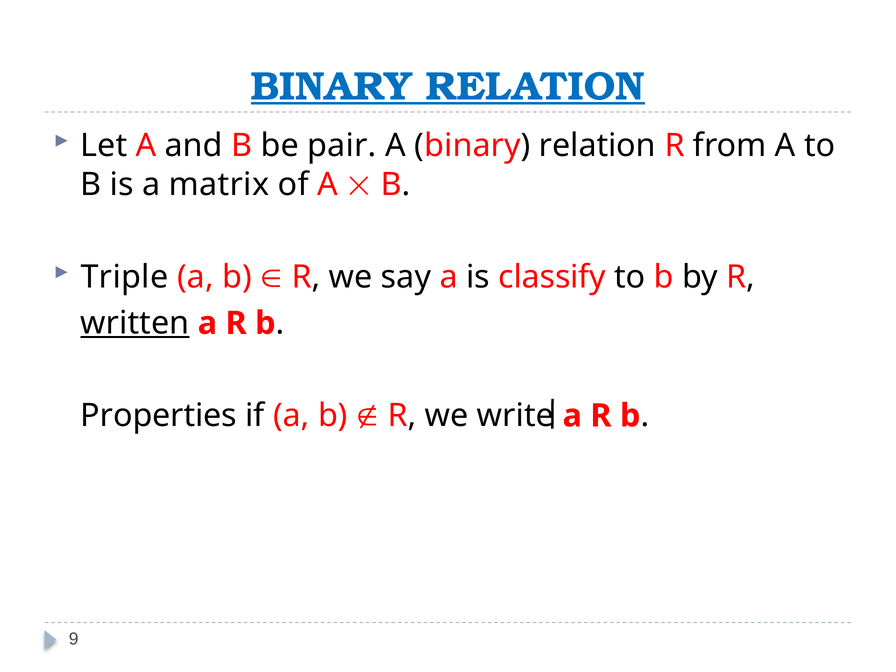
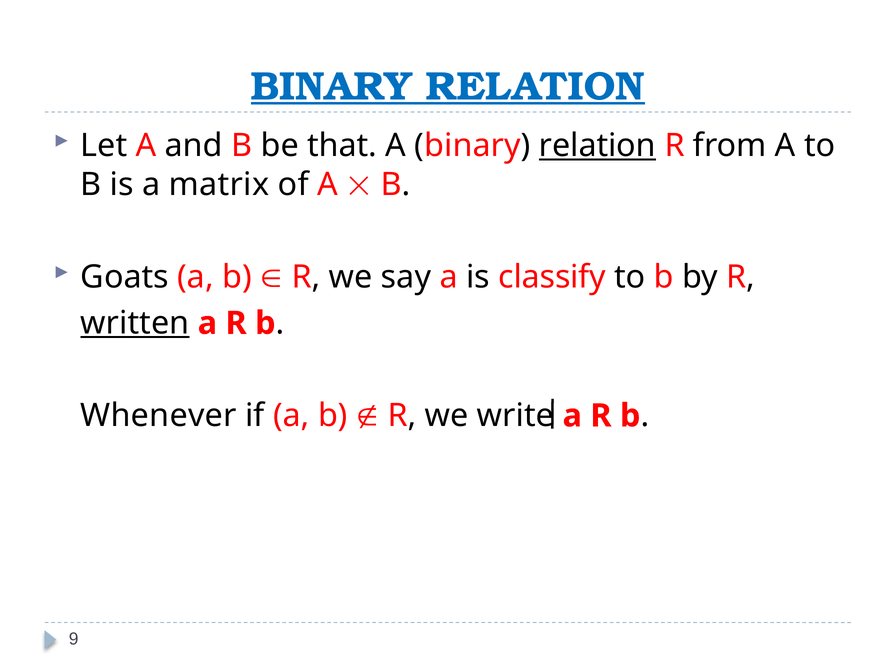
pair: pair -> that
relation at (597, 146) underline: none -> present
Triple: Triple -> Goats
Properties: Properties -> Whenever
